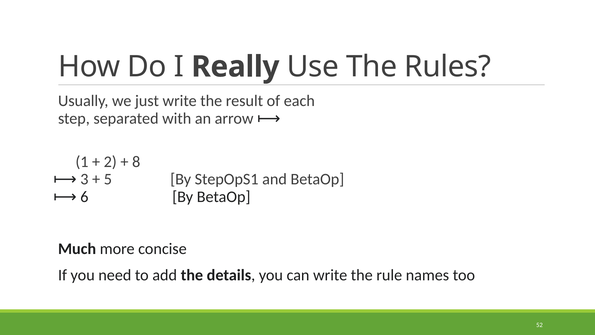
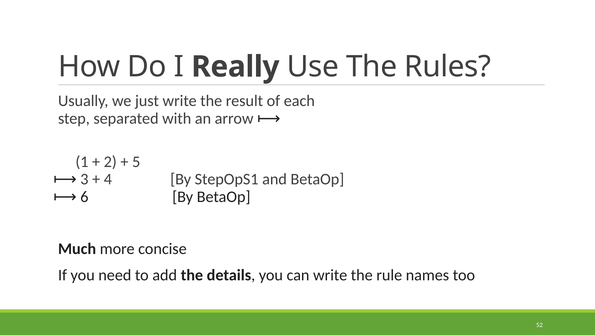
8: 8 -> 5
5: 5 -> 4
